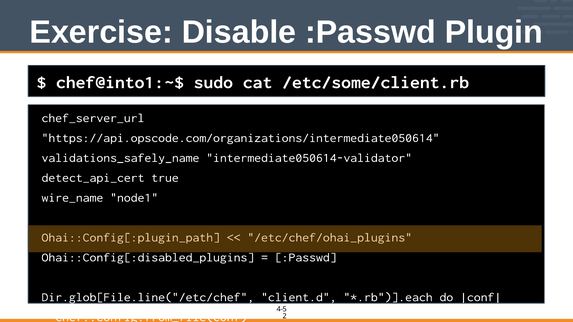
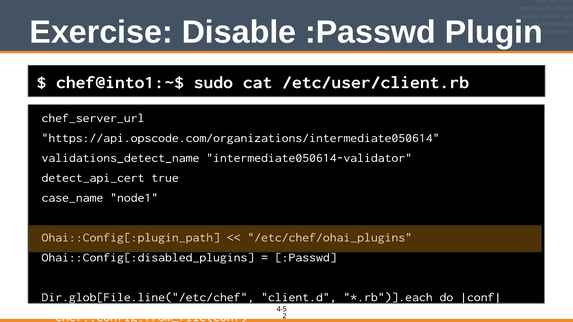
/etc/some/client.rb: /etc/some/client.rb -> /etc/user/client.rb
validations_safely_name: validations_safely_name -> validations_detect_name
wire_name: wire_name -> case_name
